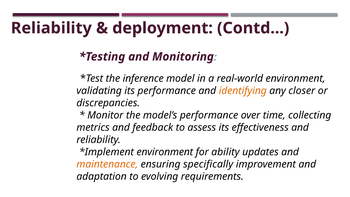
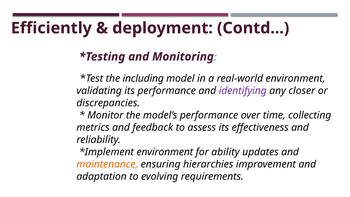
Reliability at (51, 28): Reliability -> Efficiently
inference: inference -> including
identifying colour: orange -> purple
specifically: specifically -> hierarchies
